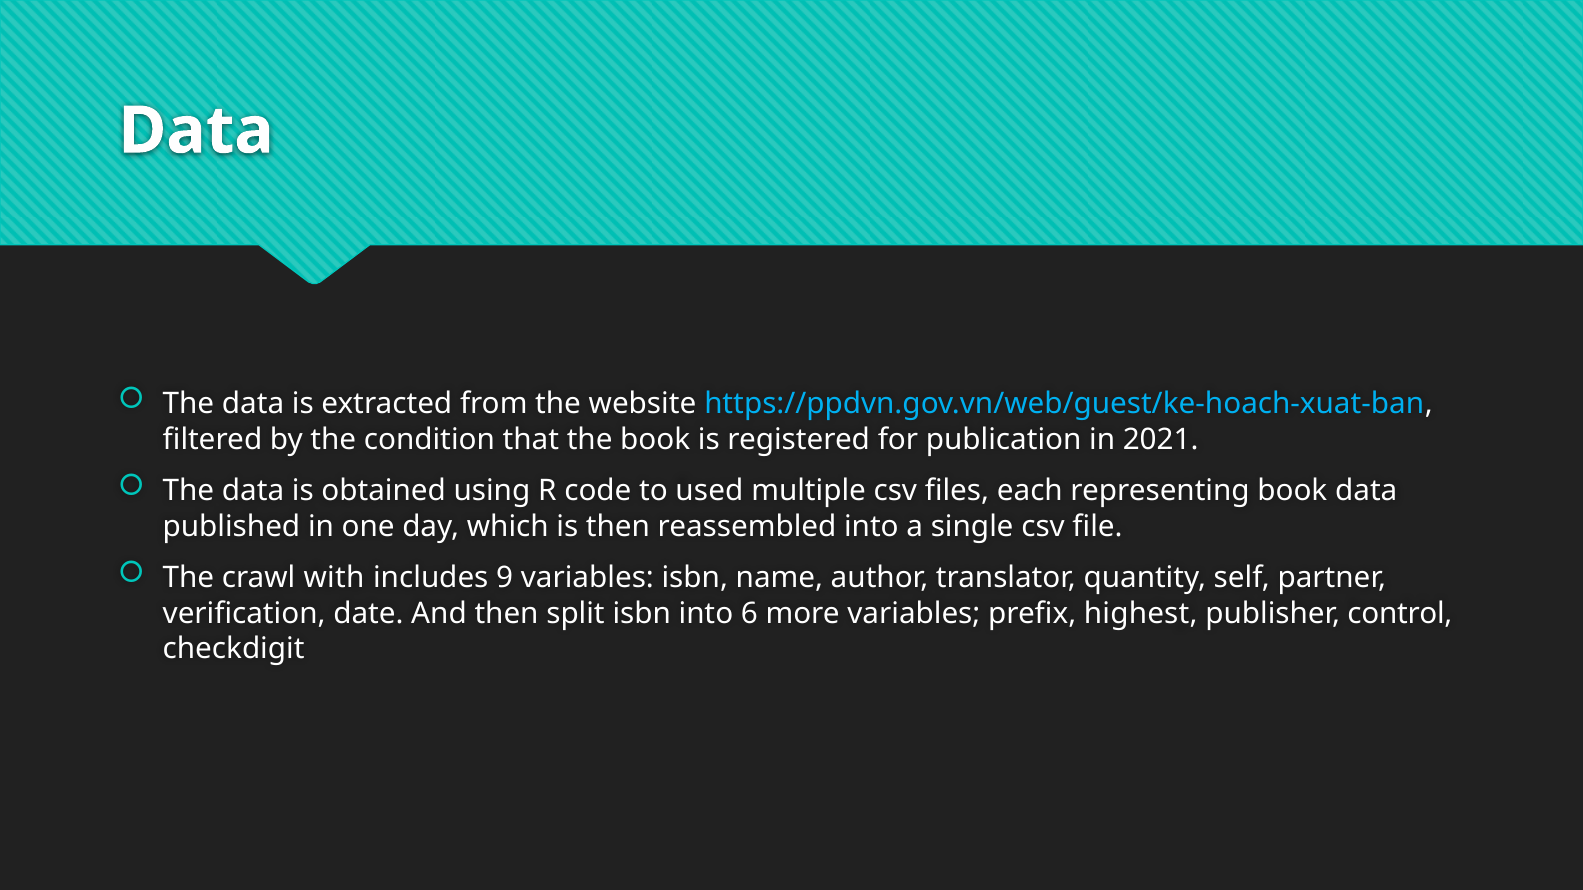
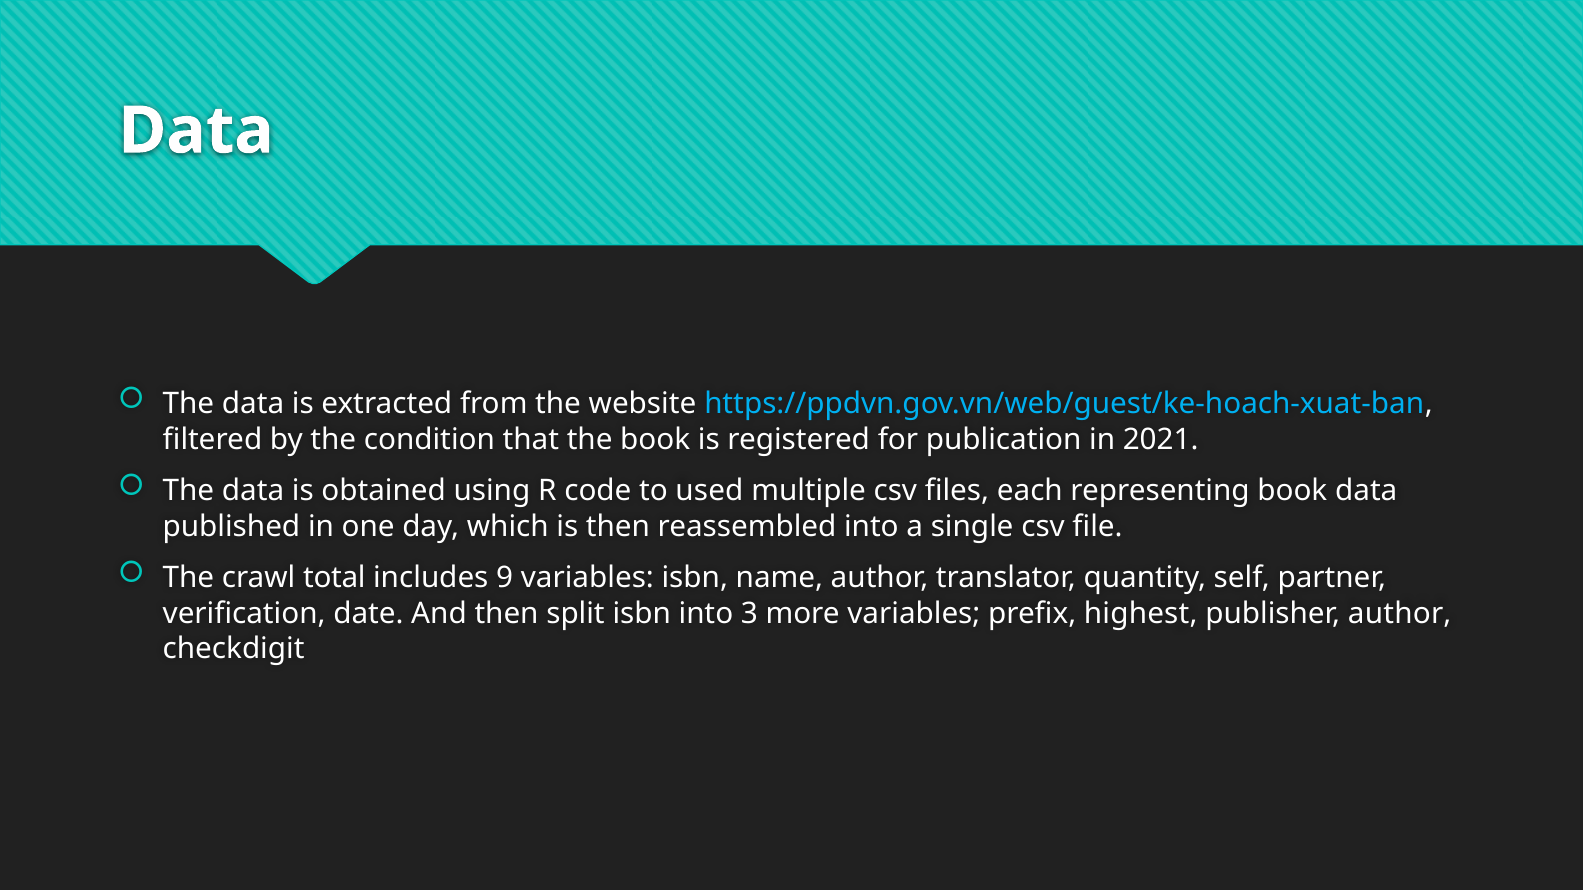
with: with -> total
6: 6 -> 3
publisher control: control -> author
